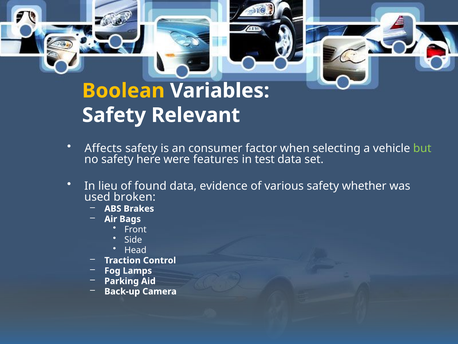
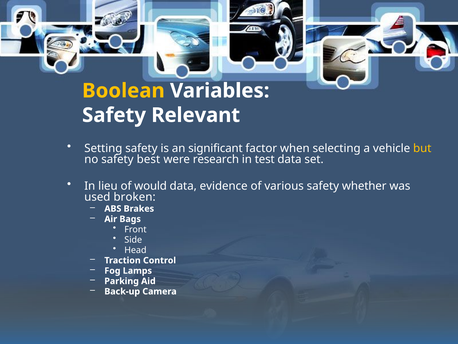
Affects: Affects -> Setting
consumer: consumer -> significant
but colour: light green -> yellow
here: here -> best
features: features -> research
found: found -> would
